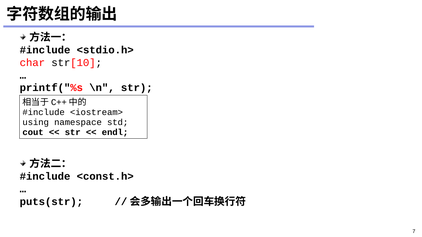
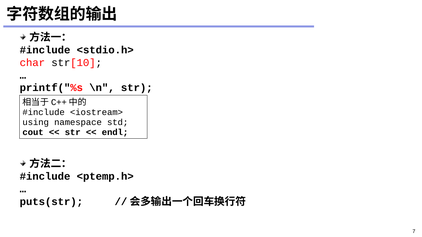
<const.h>: <const.h> -> <ptemp.h>
